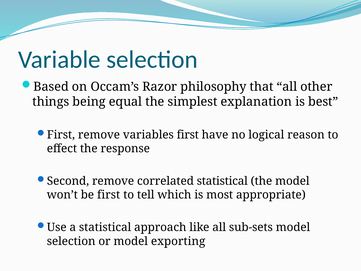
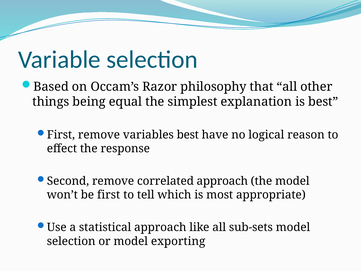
variables first: first -> best
correlated statistical: statistical -> approach
